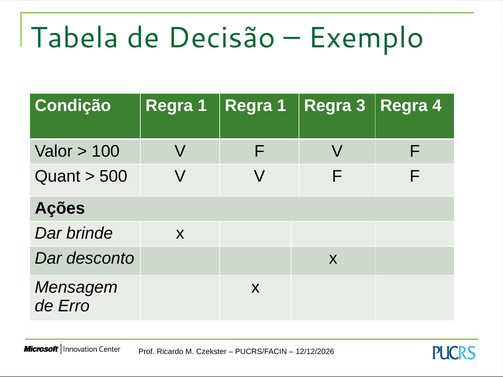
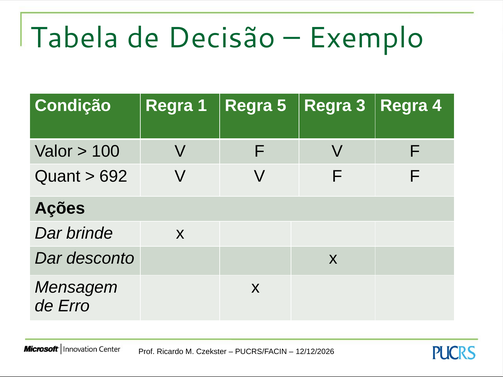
1 Regra 1: 1 -> 5
500: 500 -> 692
